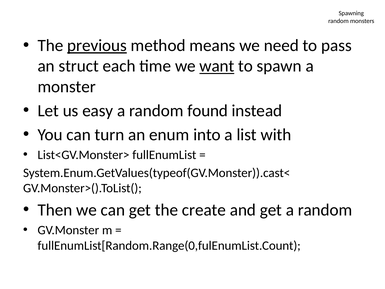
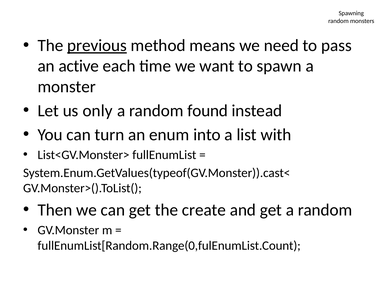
struct: struct -> active
want underline: present -> none
easy: easy -> only
